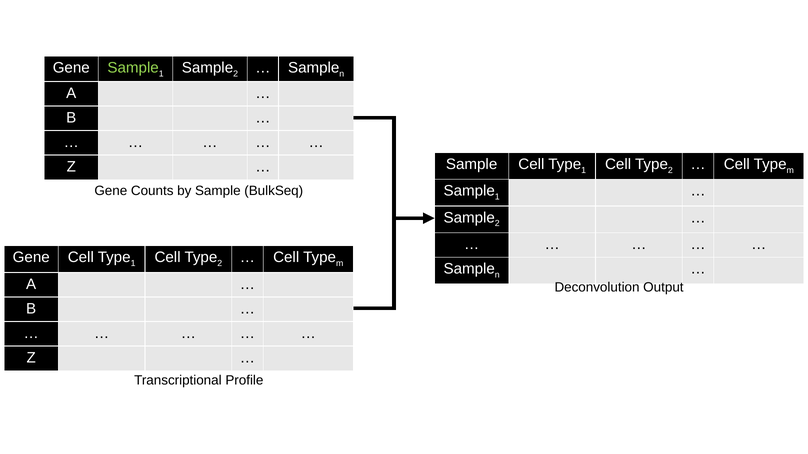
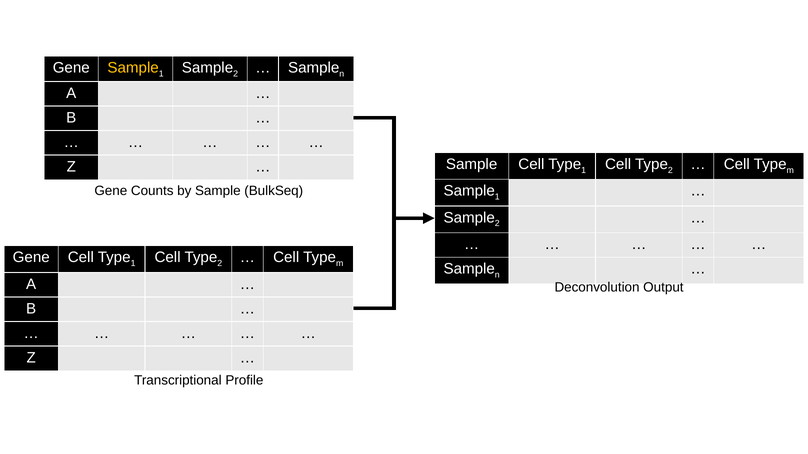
Sample at (133, 68) colour: light green -> yellow
